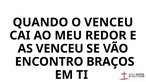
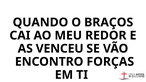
O VENCEU: VENCEU -> BRAÇOS
BRAÇOS: BRAÇOS -> FORÇAS
